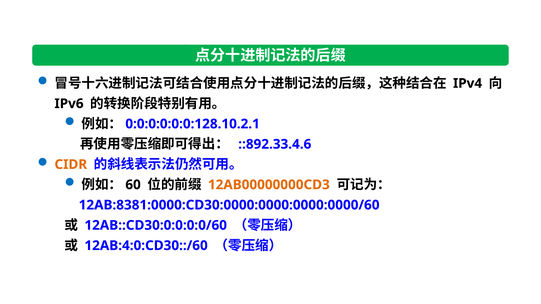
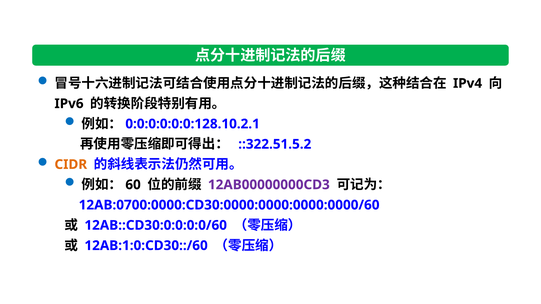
::892.33.4.6: ::892.33.4.6 -> ::322.51.5.2
12AB00000000CD3 colour: orange -> purple
12AB:8381:0000:CD30:0000:0000:0000:0000/60: 12AB:8381:0000:CD30:0000:0000:0000:0000/60 -> 12AB:0700:0000:CD30:0000:0000:0000:0000/60
12AB:4:0:CD30::/60: 12AB:4:0:CD30::/60 -> 12AB:1:0:CD30::/60
